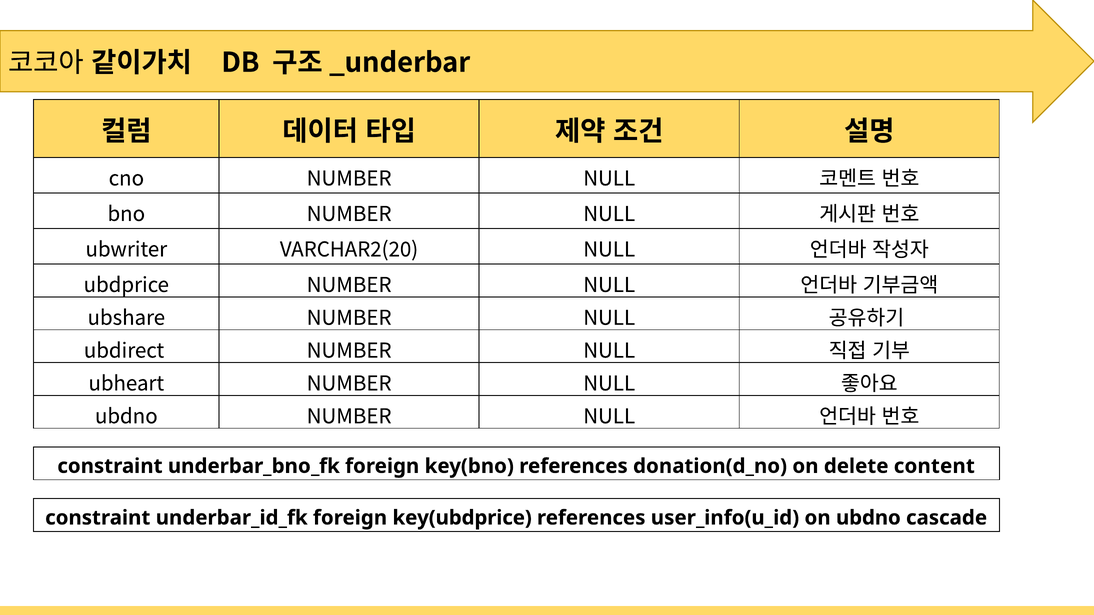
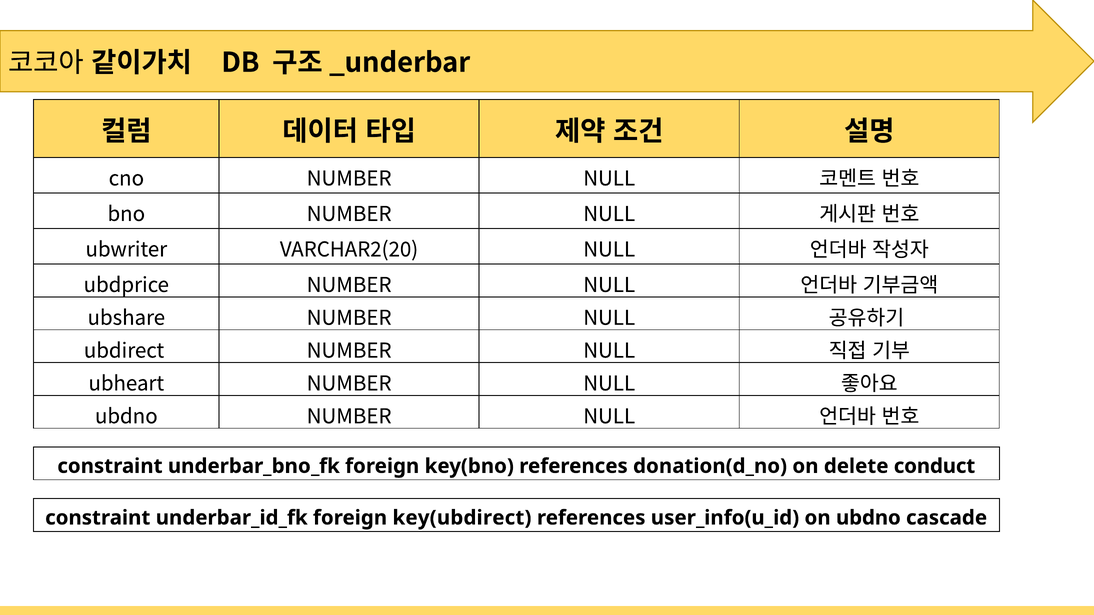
content: content -> conduct
key(ubdprice: key(ubdprice -> key(ubdirect
